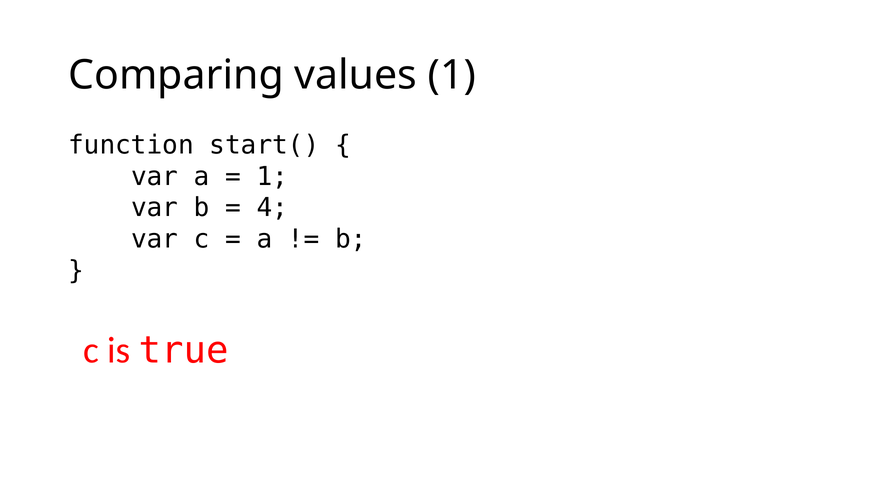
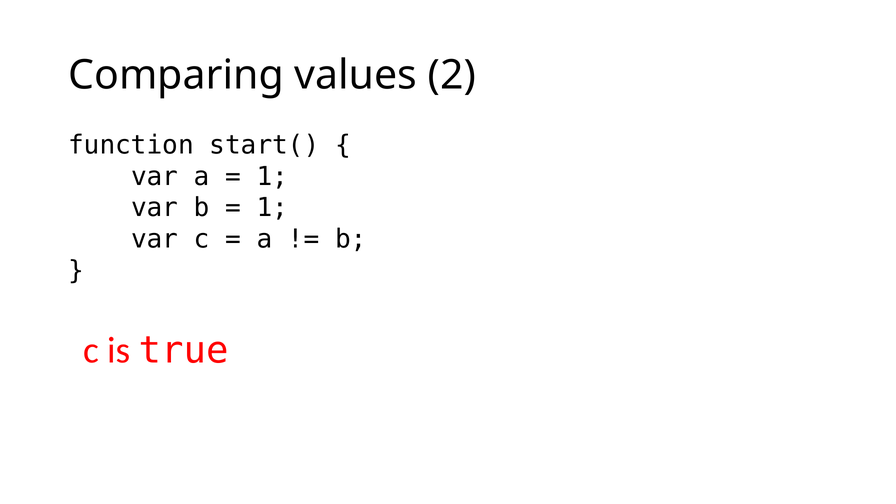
values 1: 1 -> 2
4 at (272, 208): 4 -> 1
